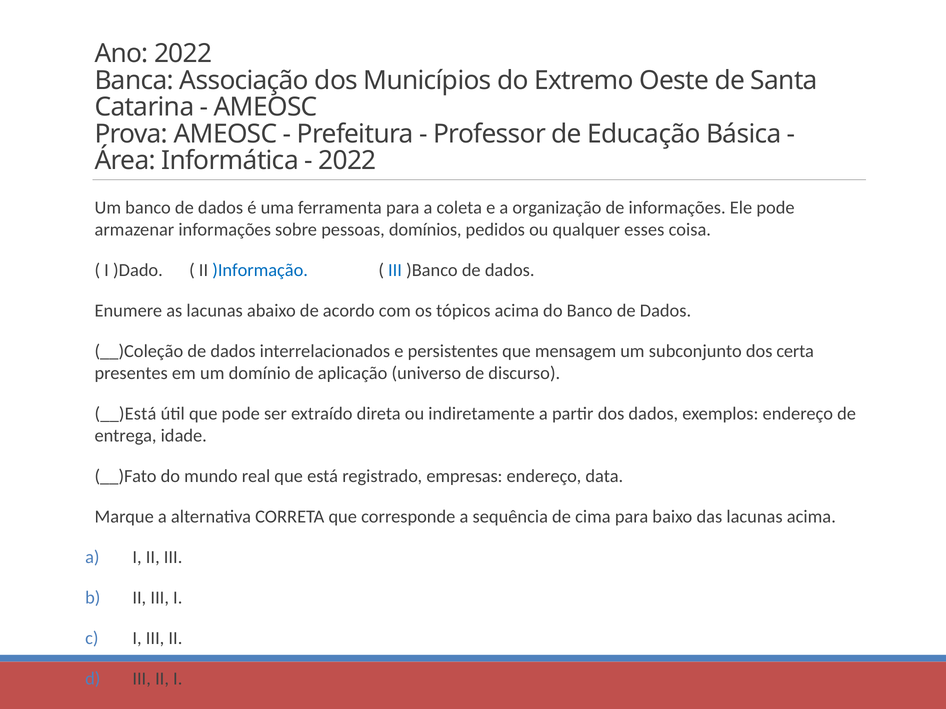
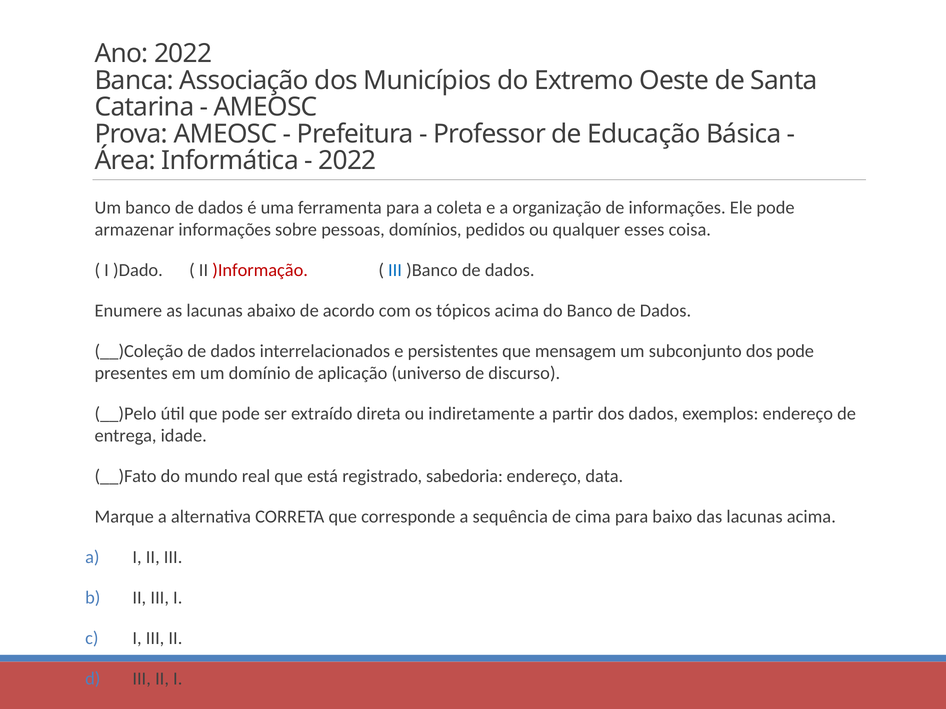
)Informação colour: blue -> red
dos certa: certa -> pode
__)Está: __)Está -> __)Pelo
empresas: empresas -> sabedoria
